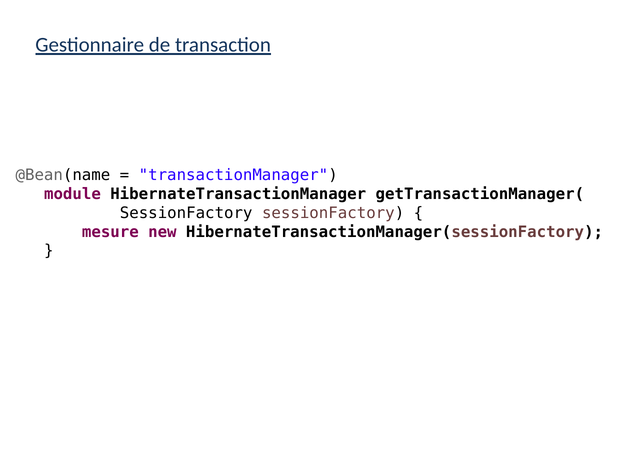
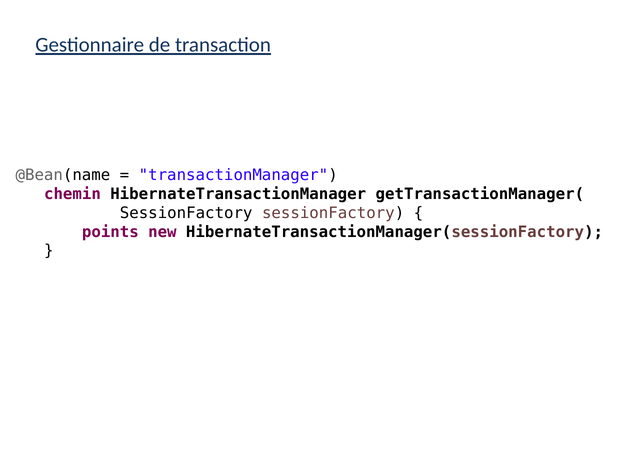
module: module -> chemin
mesure: mesure -> points
